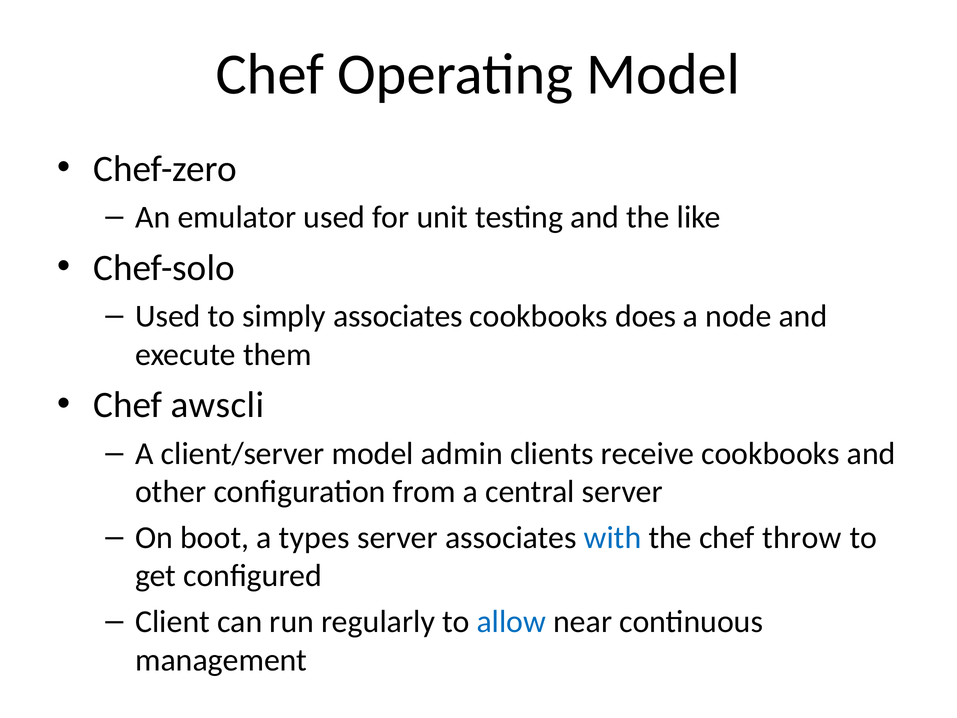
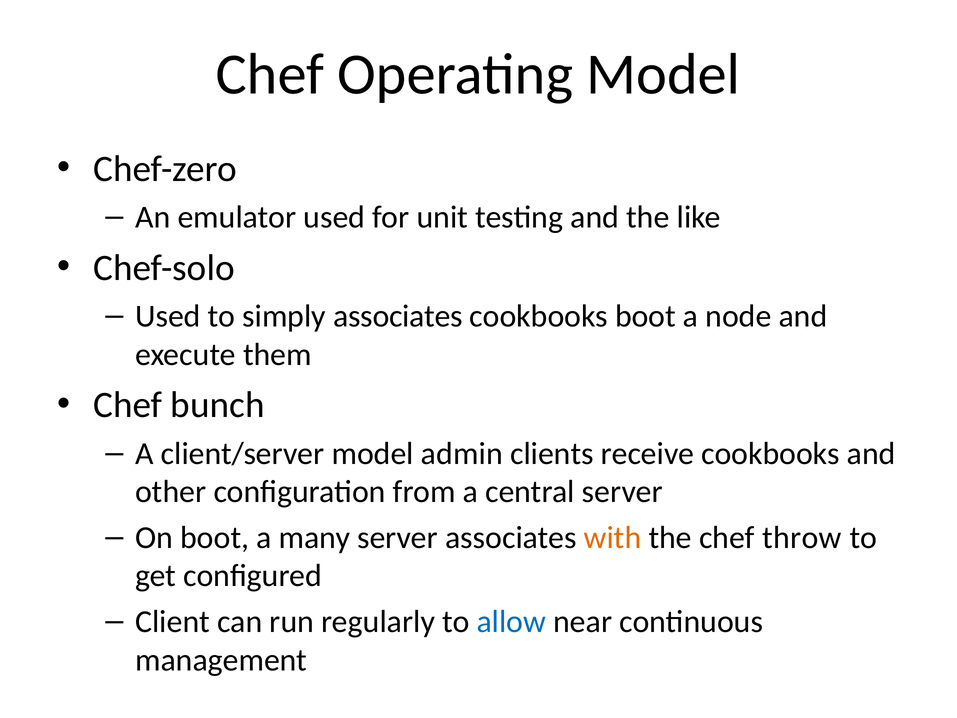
cookbooks does: does -> boot
awscli: awscli -> bunch
types: types -> many
with colour: blue -> orange
